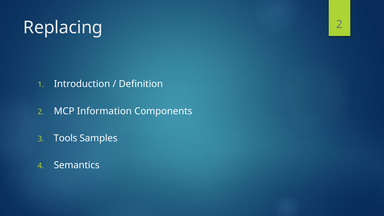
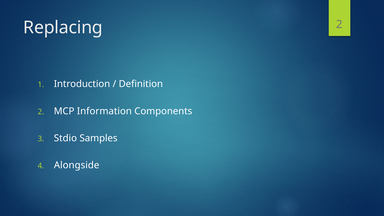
Tools: Tools -> Stdio
Semantics: Semantics -> Alongside
